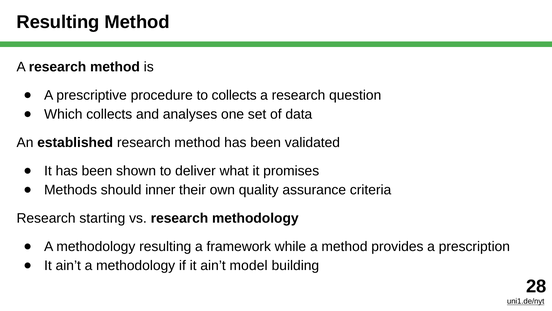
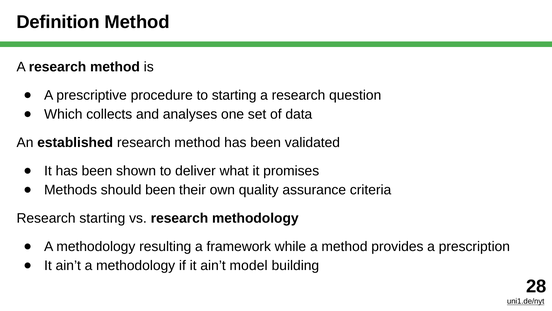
Resulting at (58, 22): Resulting -> Definition
to collects: collects -> starting
should inner: inner -> been
